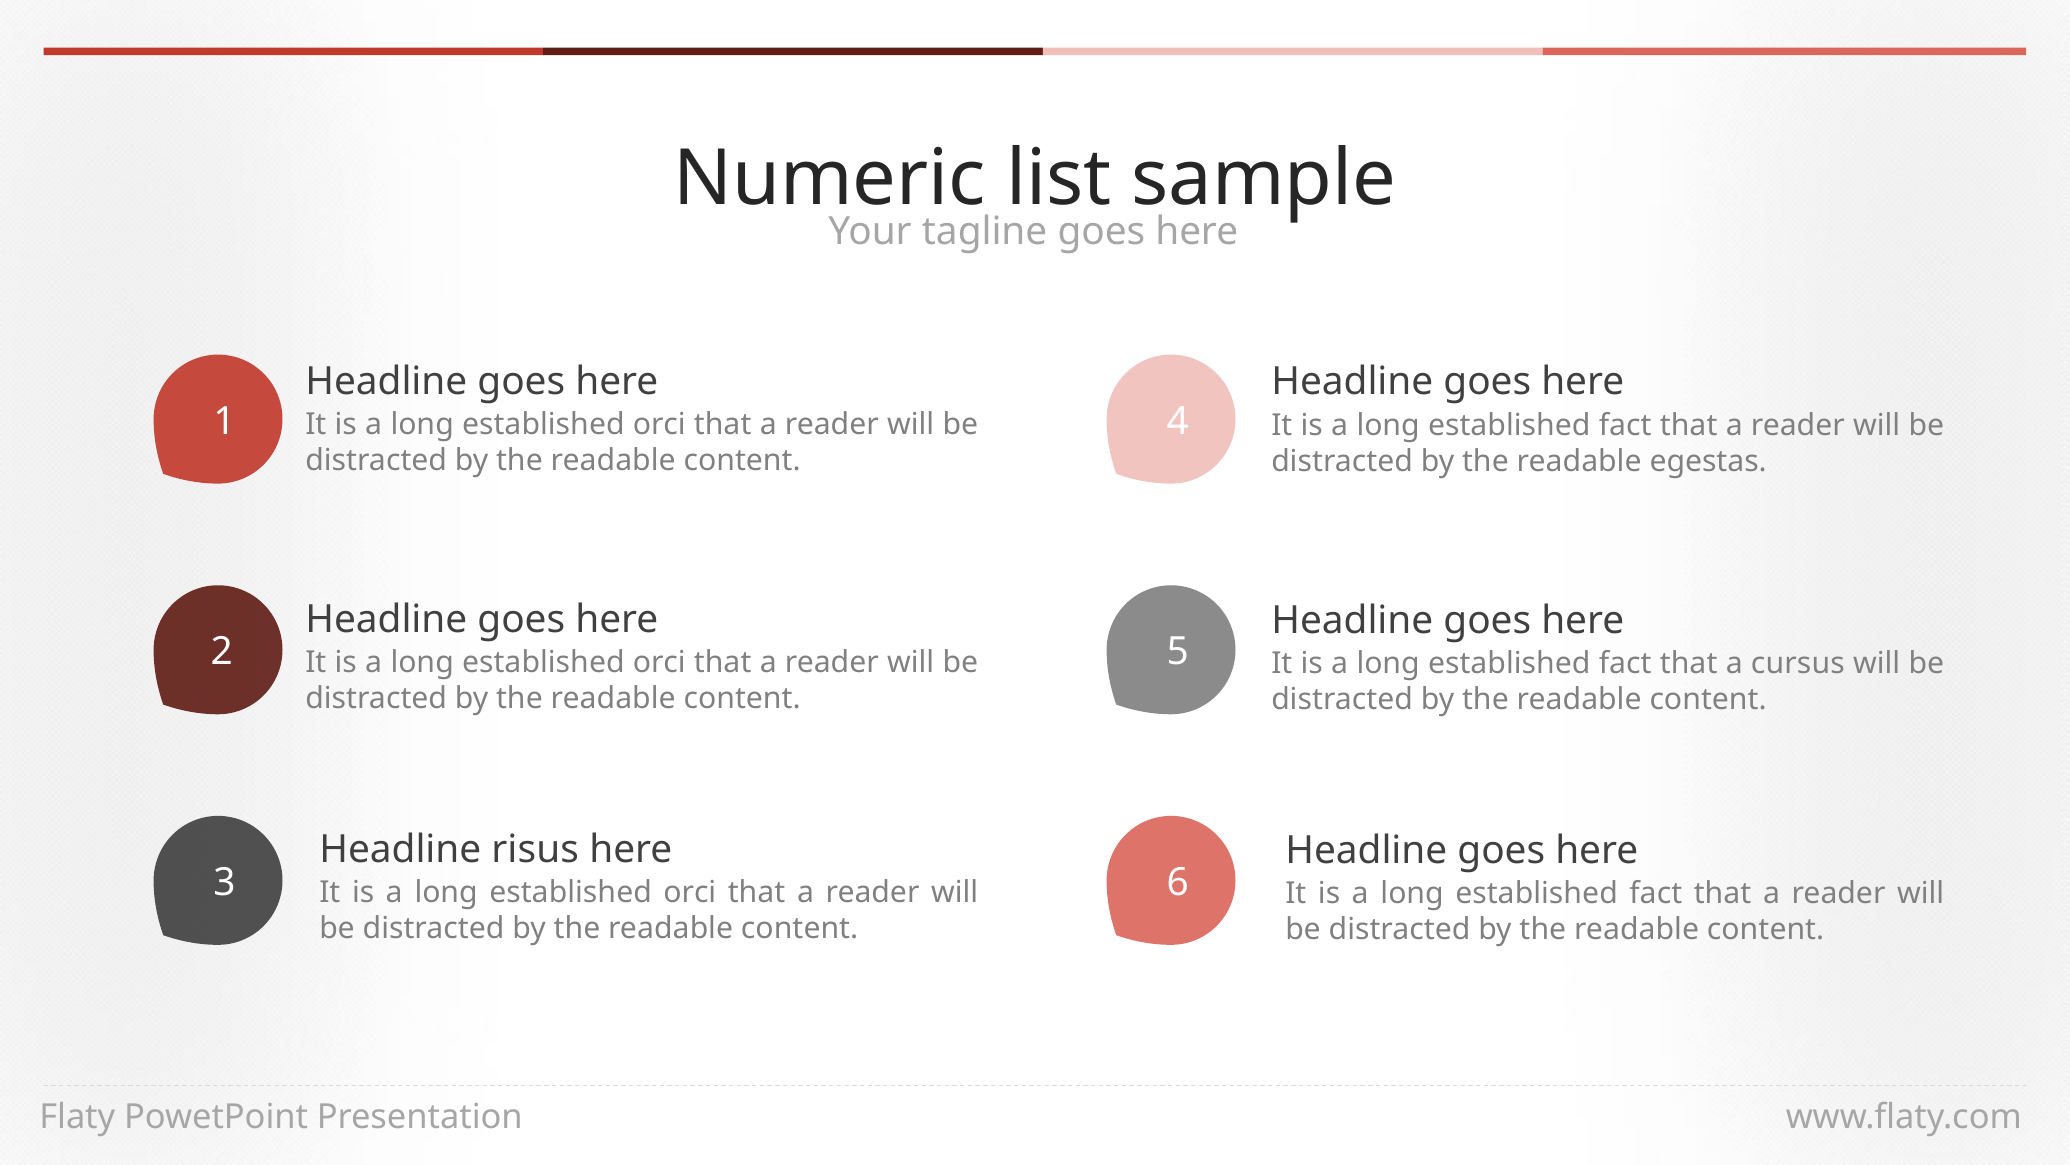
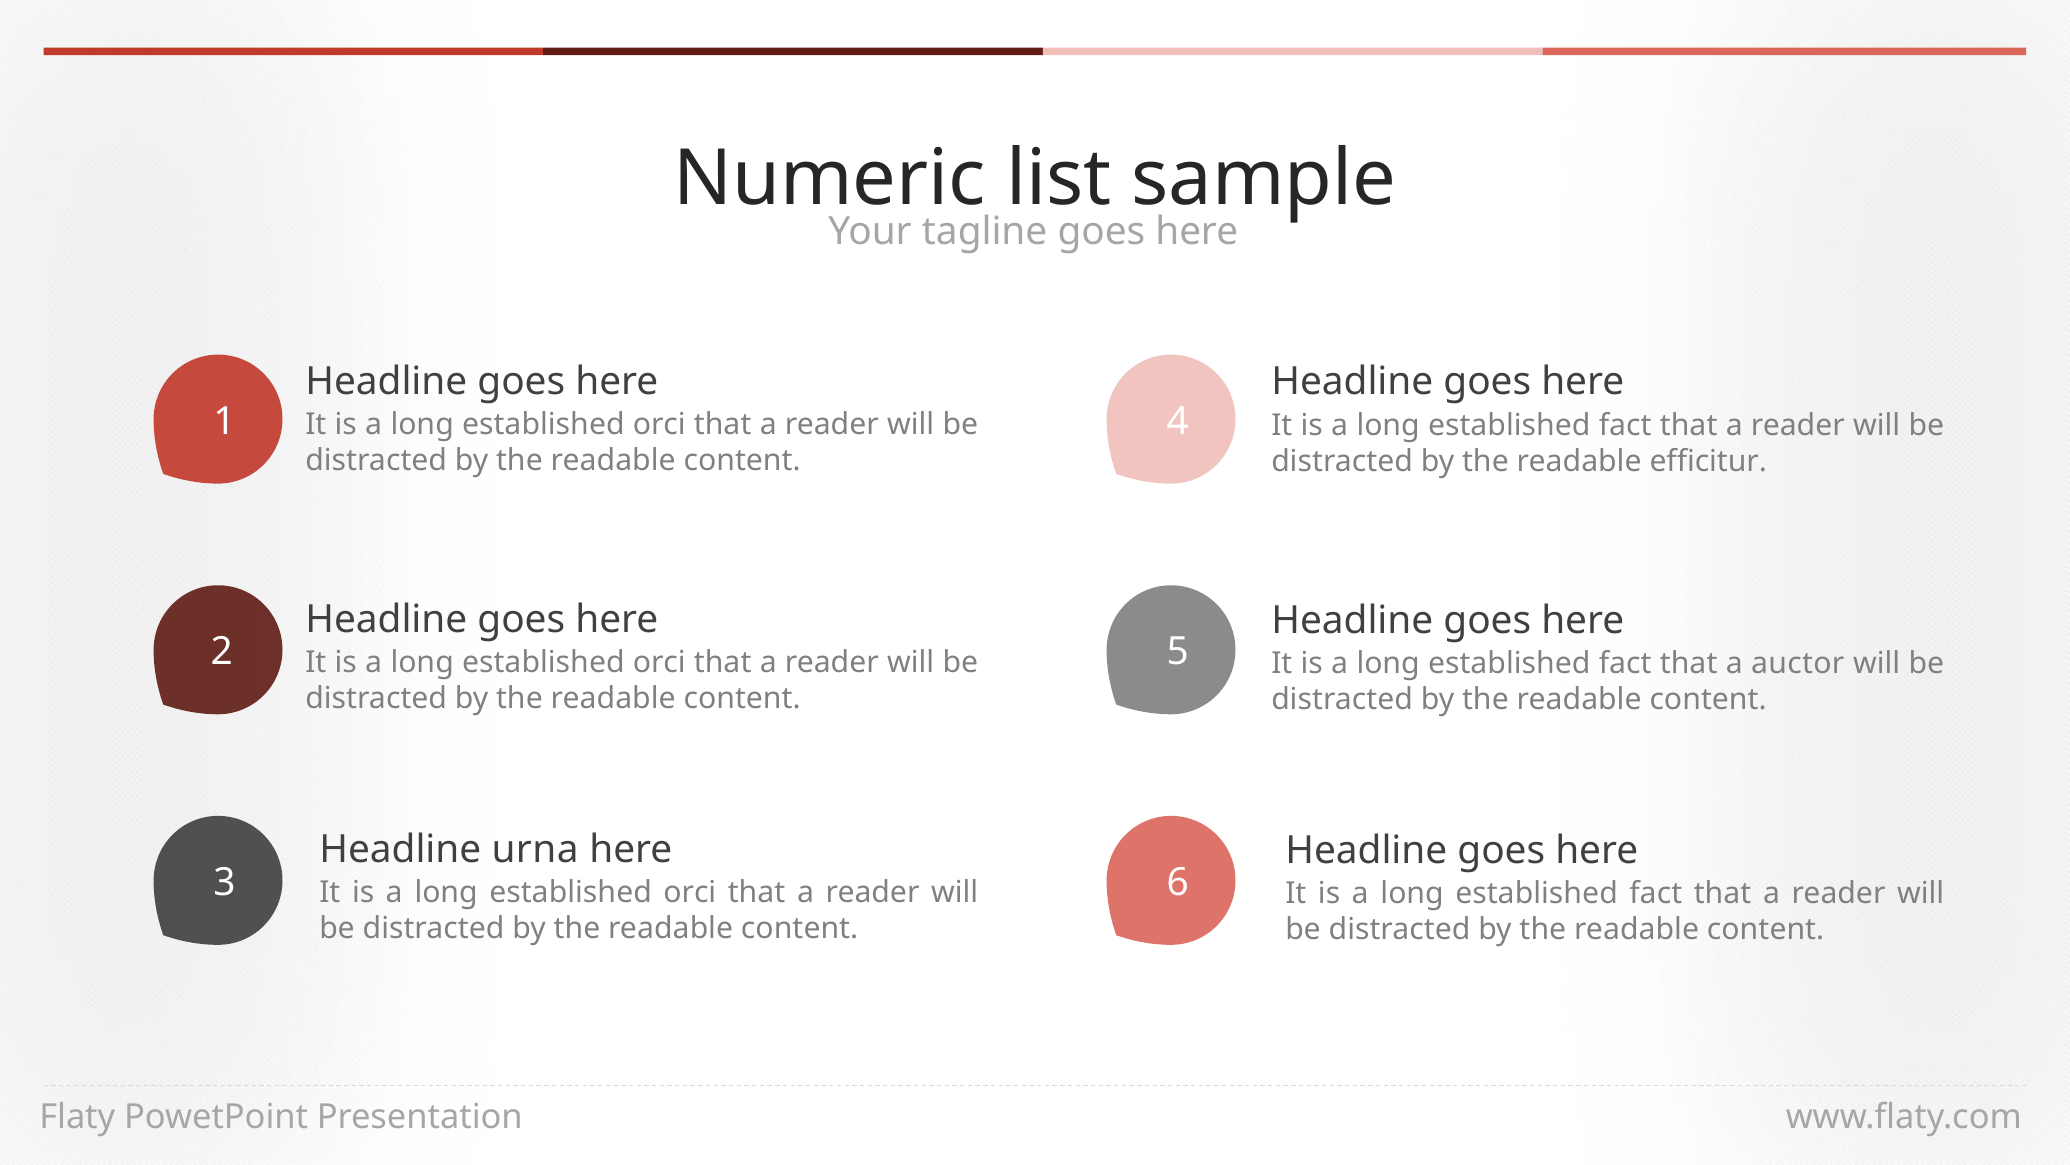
egestas: egestas -> efficitur
cursus: cursus -> auctor
risus: risus -> urna
